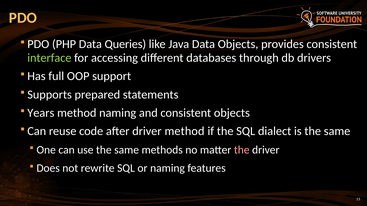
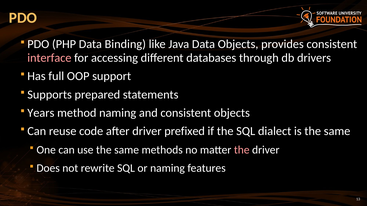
Queries: Queries -> Binding
interface colour: light green -> pink
driver method: method -> prefixed
